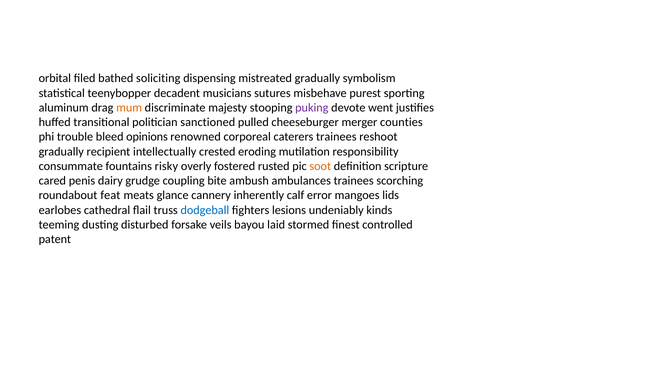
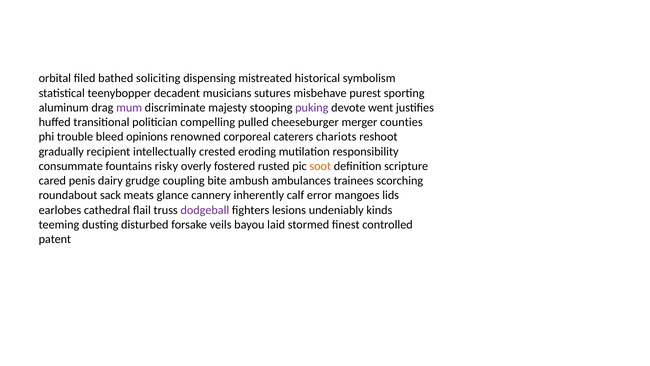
mistreated gradually: gradually -> historical
mum colour: orange -> purple
sanctioned: sanctioned -> compelling
caterers trainees: trainees -> chariots
feat: feat -> sack
dodgeball colour: blue -> purple
